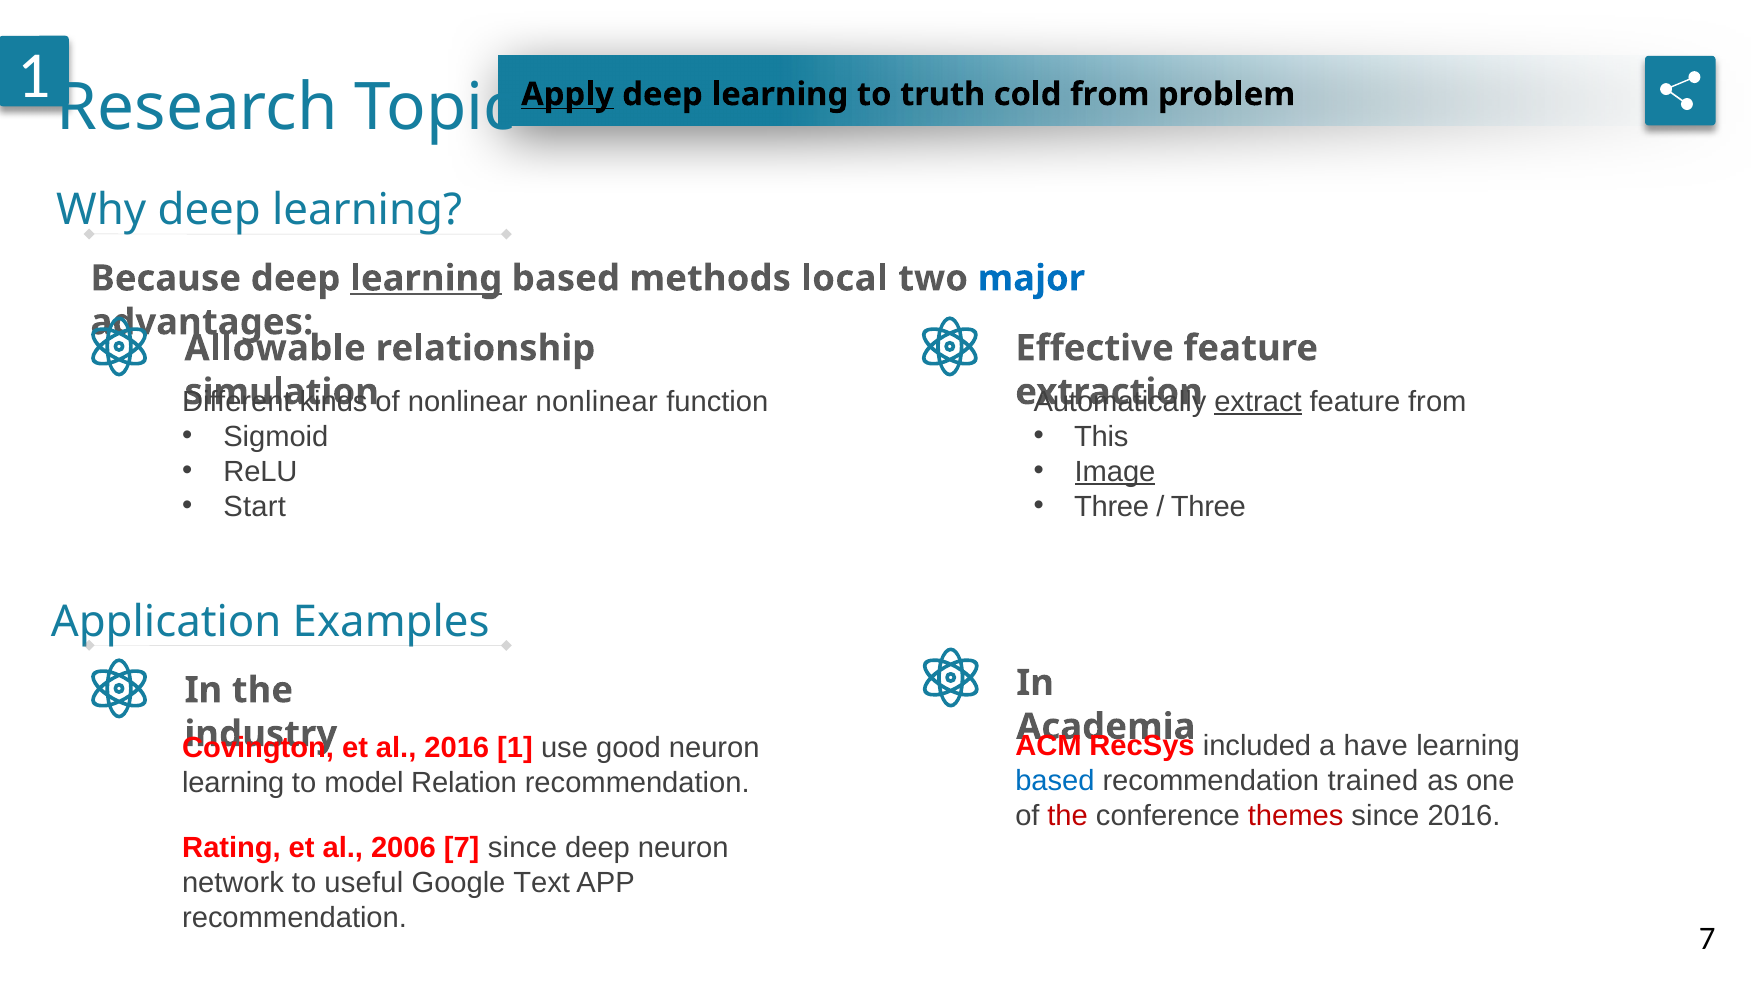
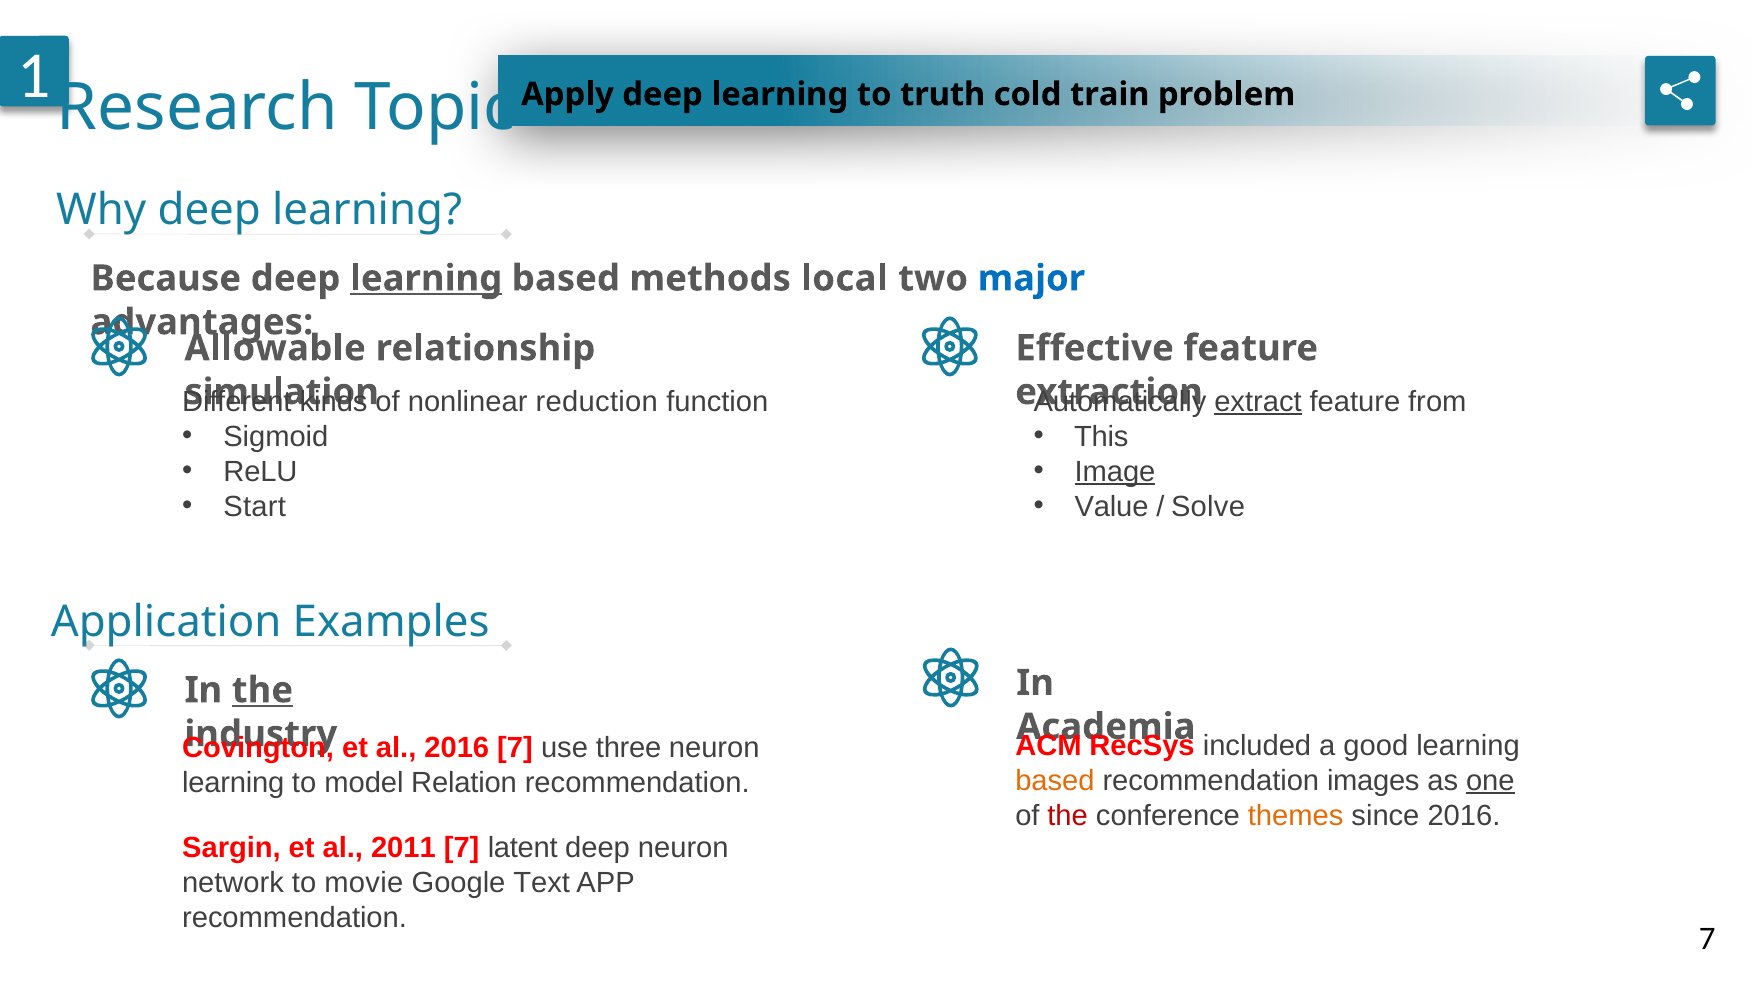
Apply underline: present -> none
cold from: from -> train
nonlinear nonlinear: nonlinear -> reduction
Three at (1112, 506): Three -> Value
Three at (1208, 506): Three -> Solve
the at (262, 690) underline: none -> present
have: have -> good
2016 1: 1 -> 7
good: good -> three
based at (1055, 780) colour: blue -> orange
trained: trained -> images
one underline: none -> present
themes colour: red -> orange
Rating: Rating -> Sargin
2006: 2006 -> 2011
7 since: since -> latent
useful: useful -> movie
